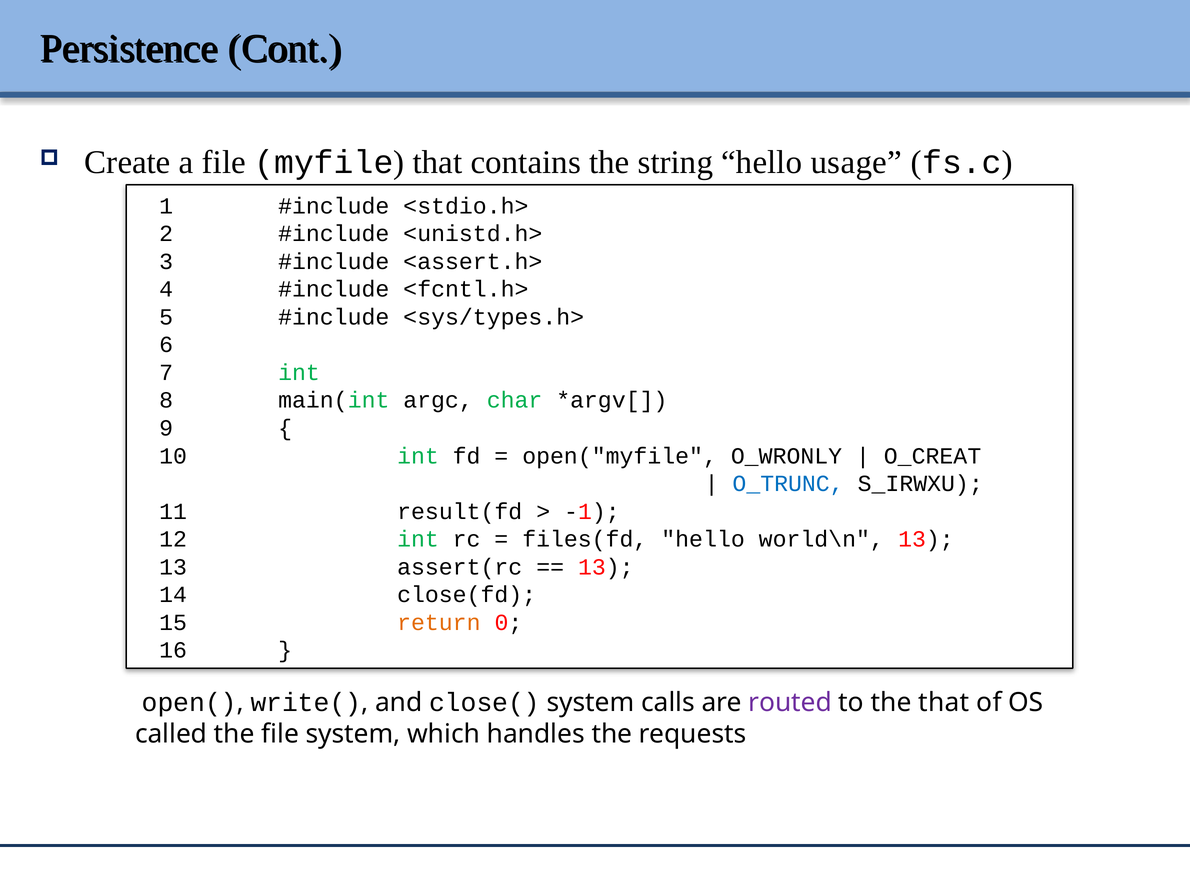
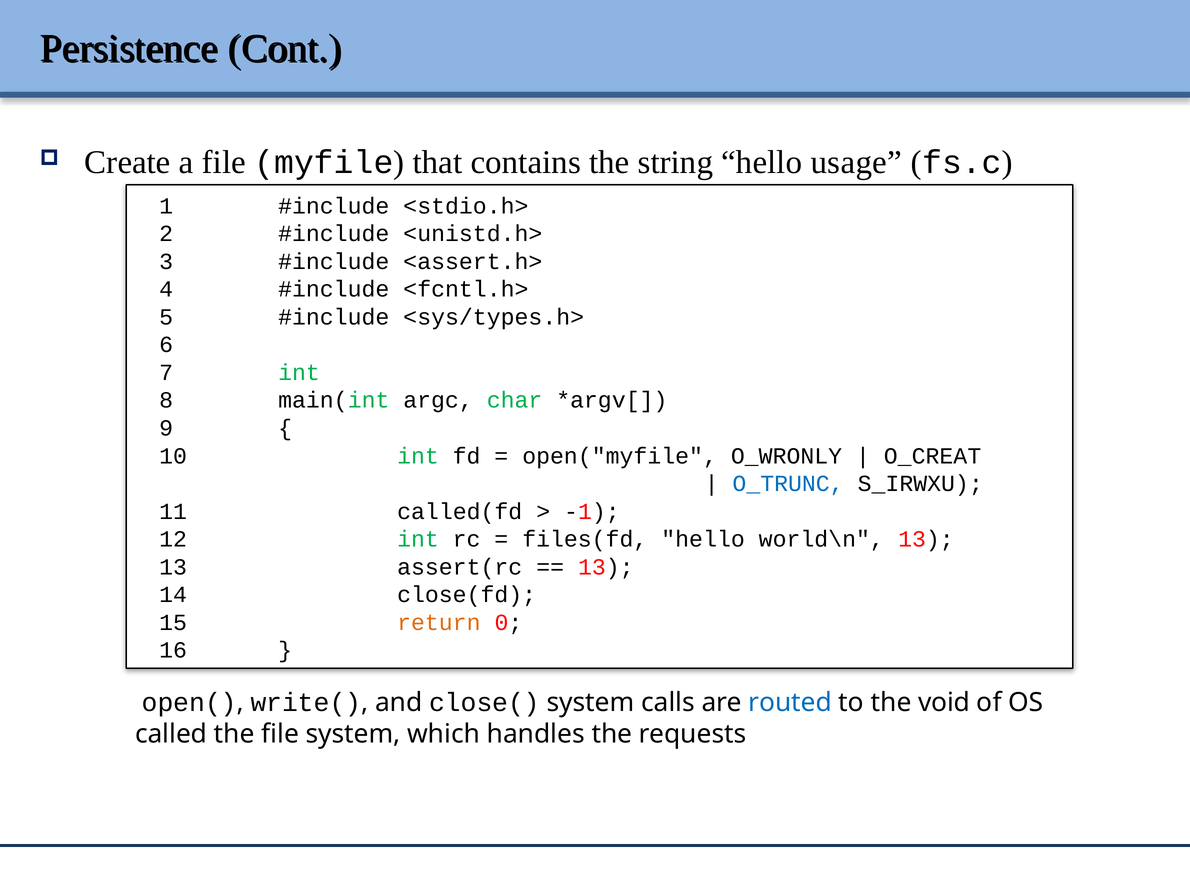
result(fd: result(fd -> called(fd
routed colour: purple -> blue
the that: that -> void
